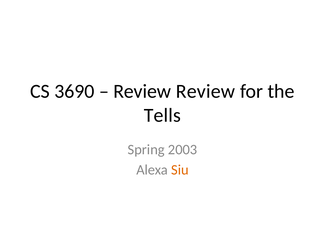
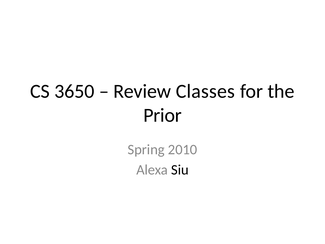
3690: 3690 -> 3650
Review Review: Review -> Classes
Tells: Tells -> Prior
2003: 2003 -> 2010
Siu colour: orange -> black
